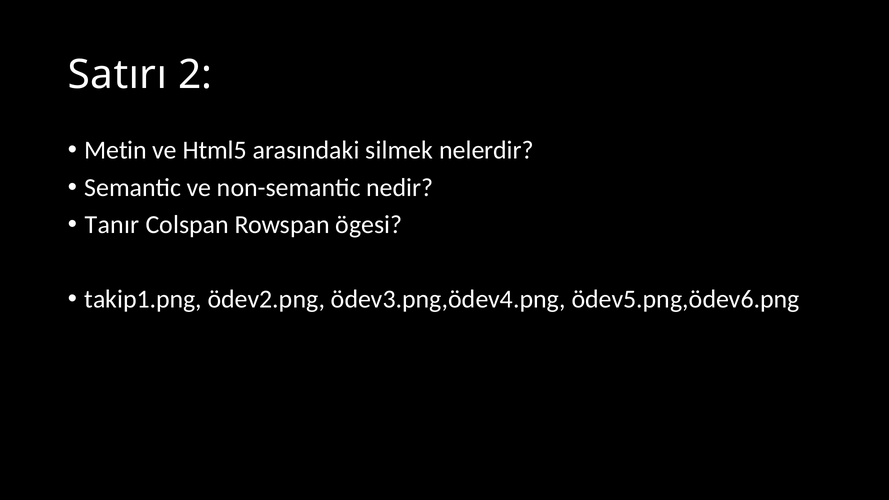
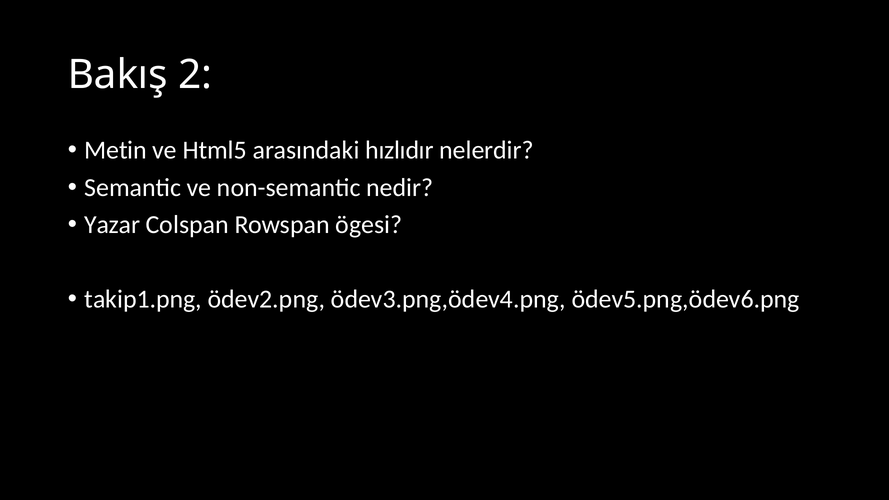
Satırı: Satırı -> Bakış
silmek: silmek -> hızlıdır
Tanır: Tanır -> Yazar
